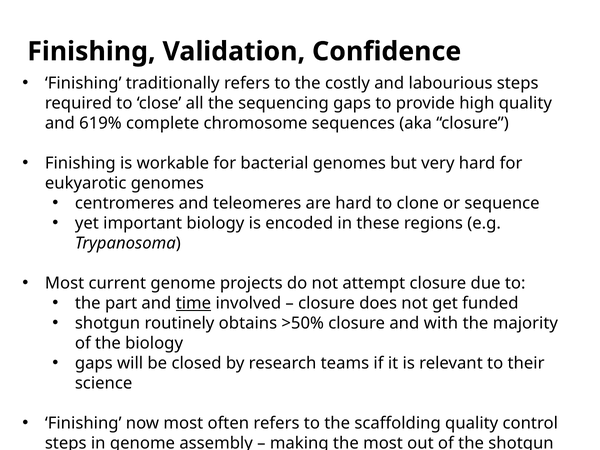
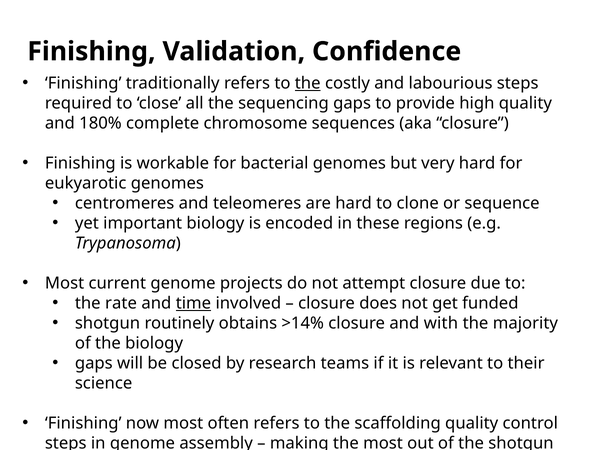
the at (308, 83) underline: none -> present
619%: 619% -> 180%
part: part -> rate
>50%: >50% -> >14%
